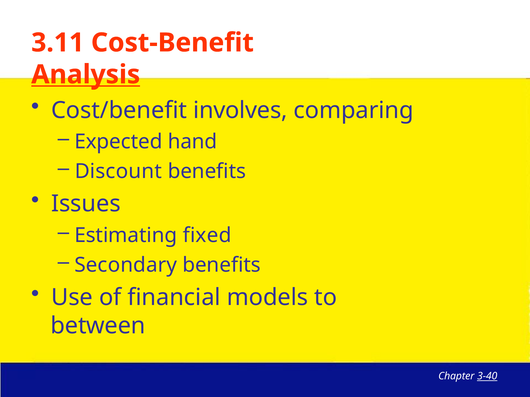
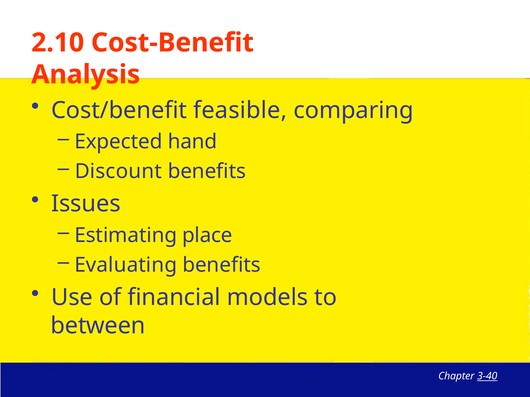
3.11: 3.11 -> 2.10
Analysis underline: present -> none
involves: involves -> feasible
fixed: fixed -> place
Secondary: Secondary -> Evaluating
